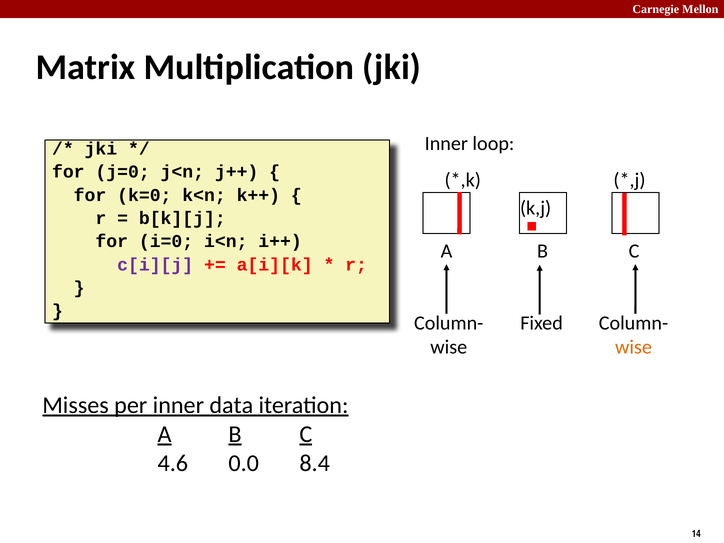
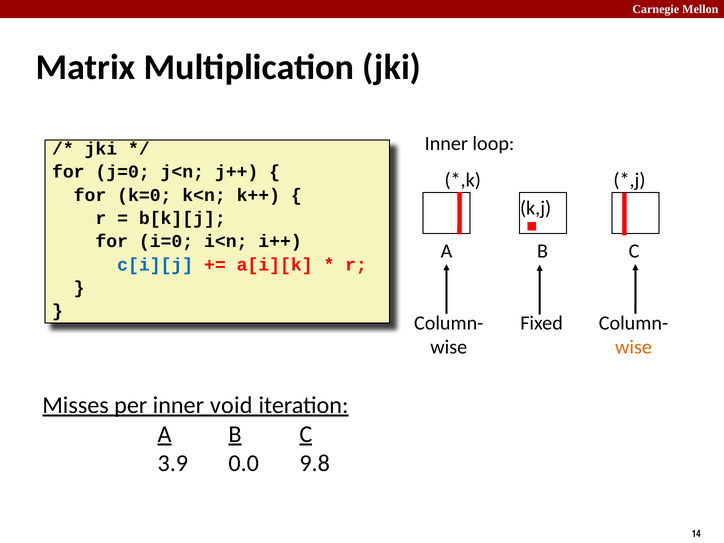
c[i][j colour: purple -> blue
data: data -> void
4.6: 4.6 -> 3.9
8.4: 8.4 -> 9.8
